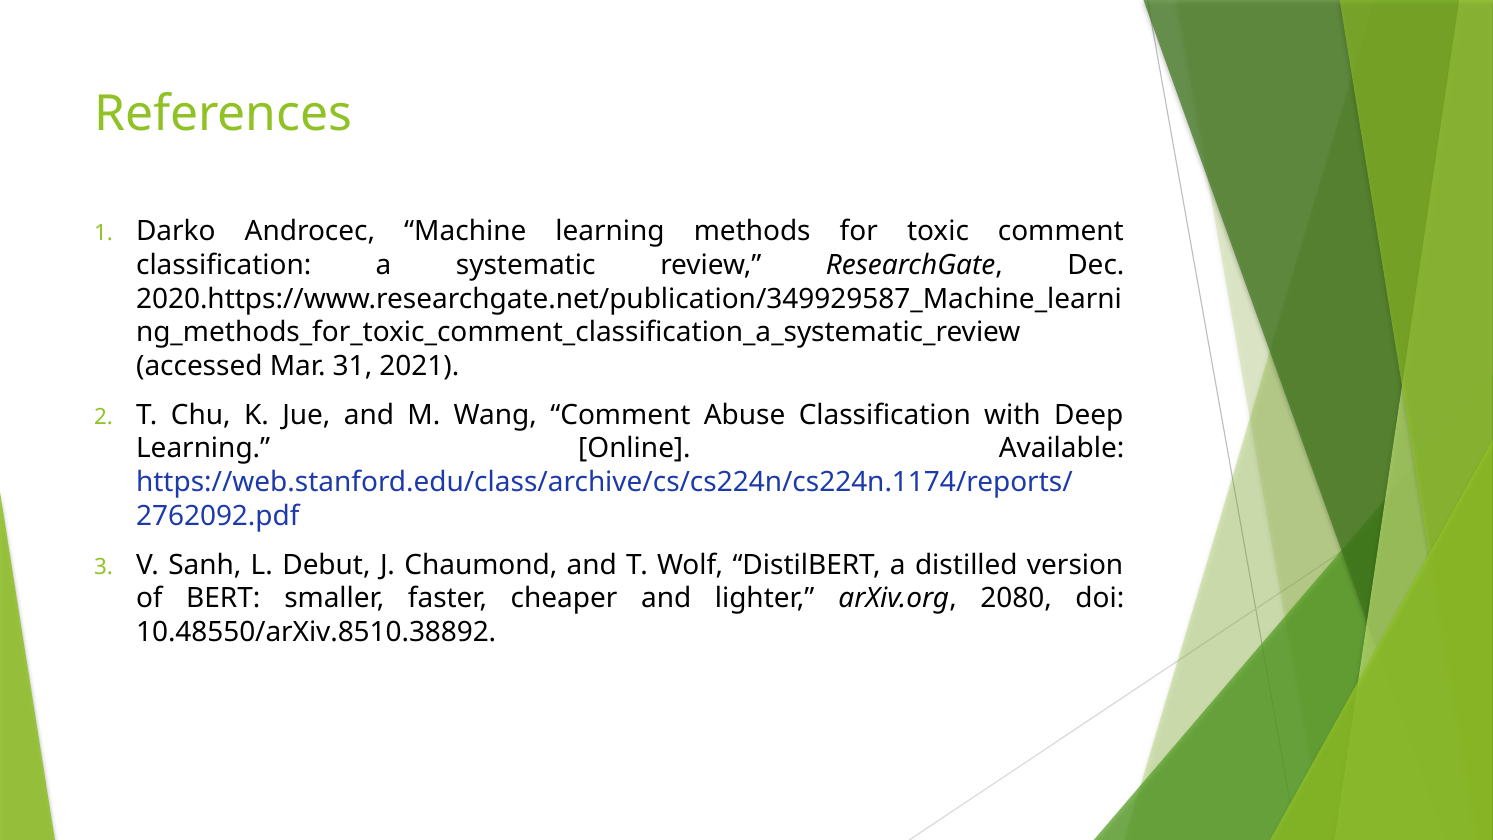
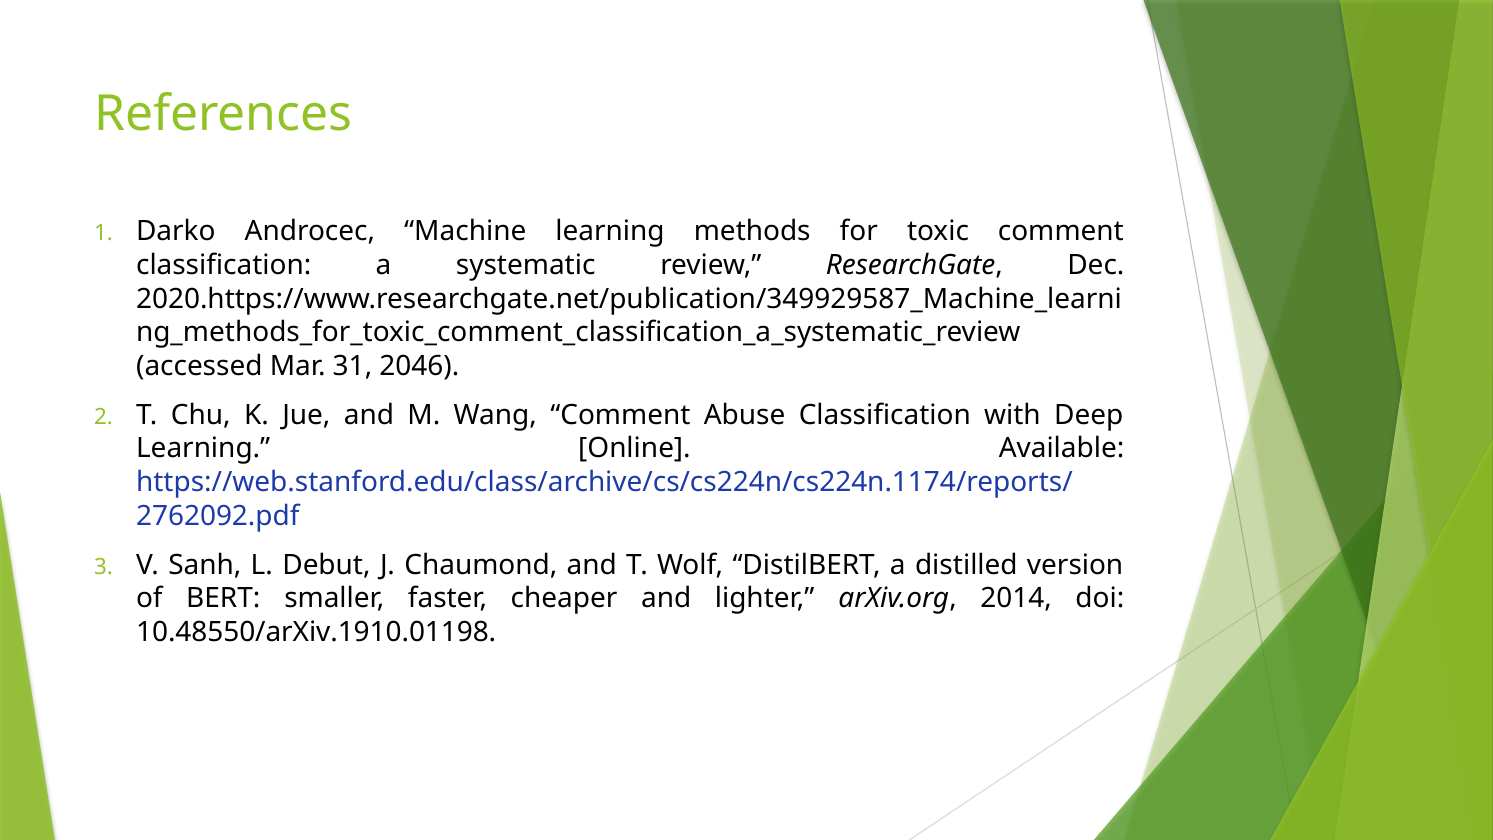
2021: 2021 -> 2046
2080: 2080 -> 2014
10.48550/arXiv.8510.38892: 10.48550/arXiv.8510.38892 -> 10.48550/arXiv.1910.01198
